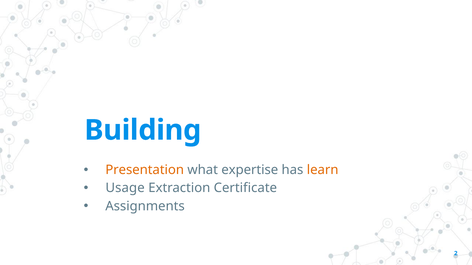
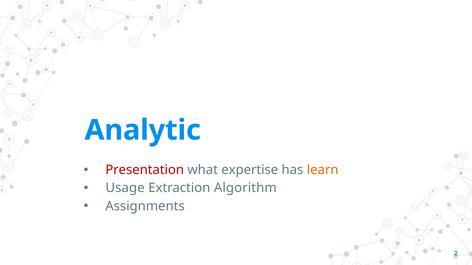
Building: Building -> Analytic
Presentation colour: orange -> red
Certificate: Certificate -> Algorithm
